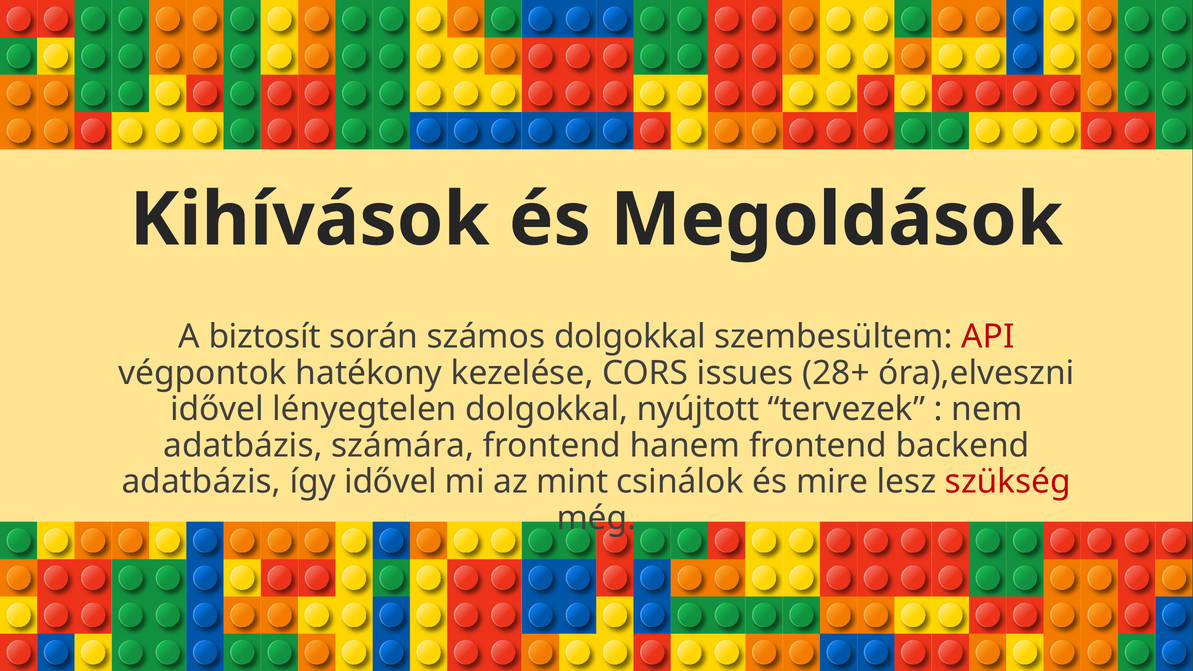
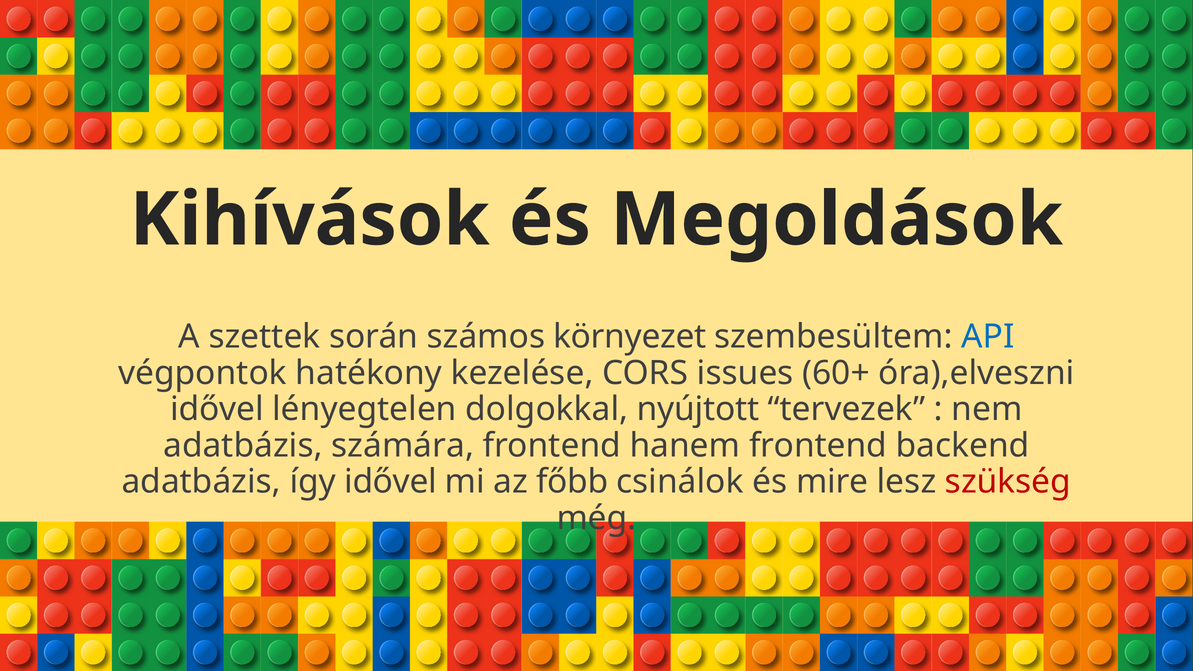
biztosít: biztosít -> szettek
számos dolgokkal: dolgokkal -> környezet
API colour: red -> blue
28+: 28+ -> 60+
mint: mint -> főbb
